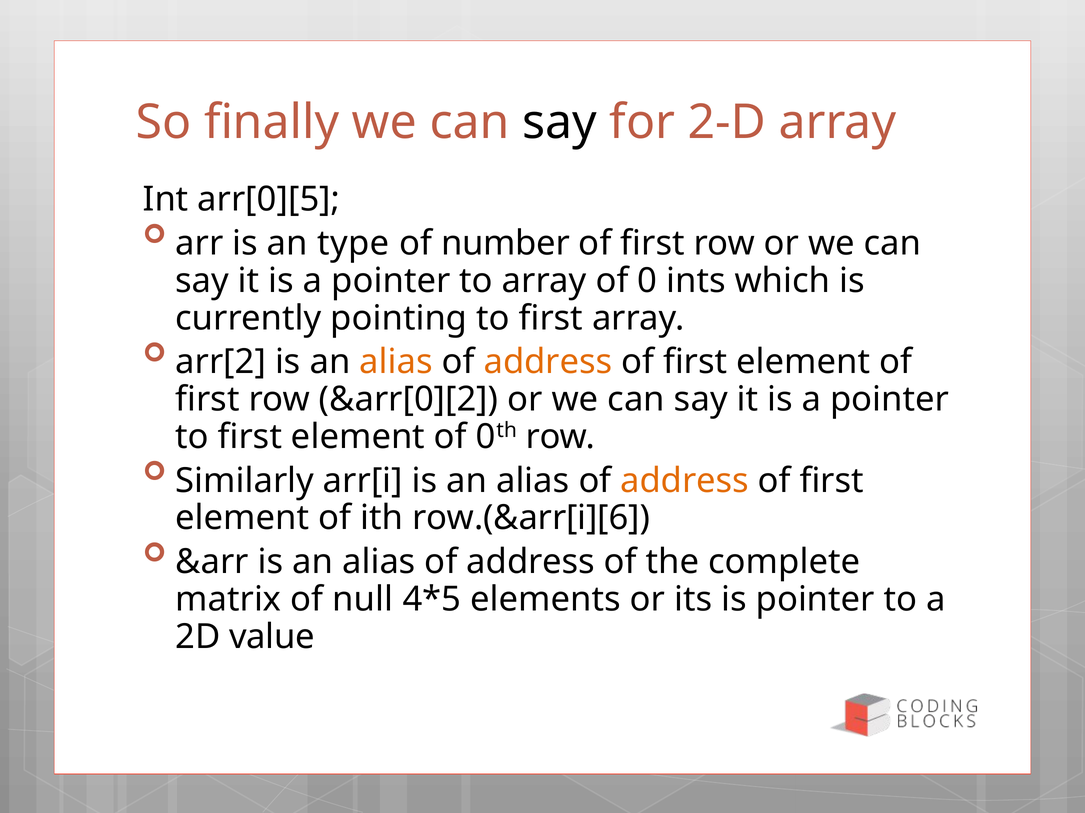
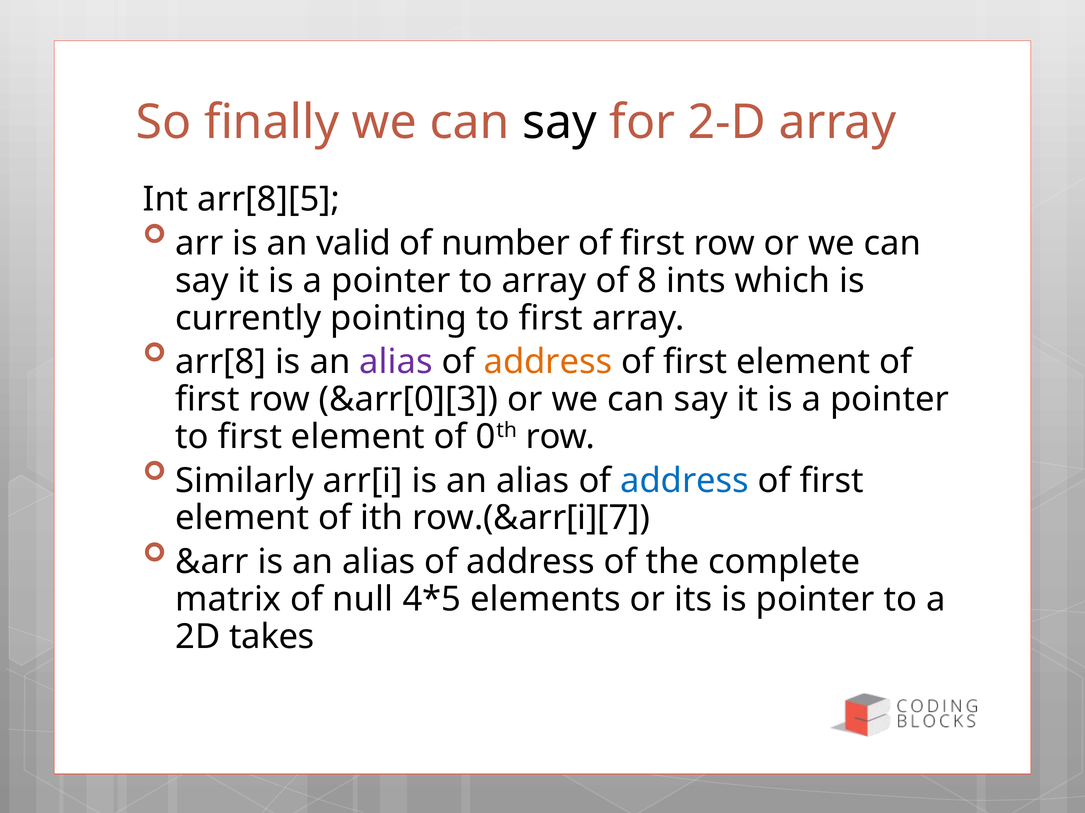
arr[0][5: arr[0][5 -> arr[8][5
type: type -> valid
0: 0 -> 8
arr[2: arr[2 -> arr[8
alias at (396, 362) colour: orange -> purple
&arr[0][2: &arr[0][2 -> &arr[0][3
address at (685, 481) colour: orange -> blue
row.(&arr[i][6: row.(&arr[i][6 -> row.(&arr[i][7
value: value -> takes
